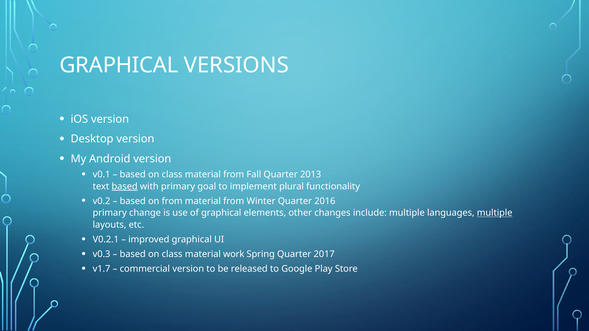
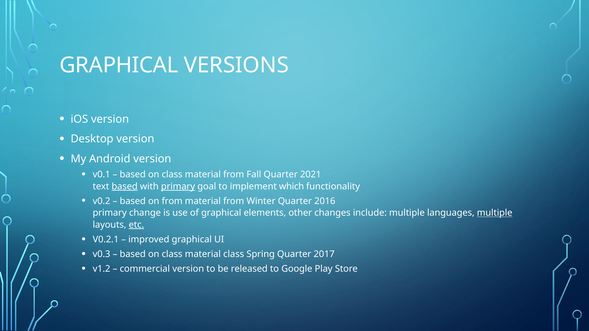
2013: 2013 -> 2021
primary at (178, 186) underline: none -> present
plural: plural -> which
etc underline: none -> present
material work: work -> class
v1.7: v1.7 -> v1.2
